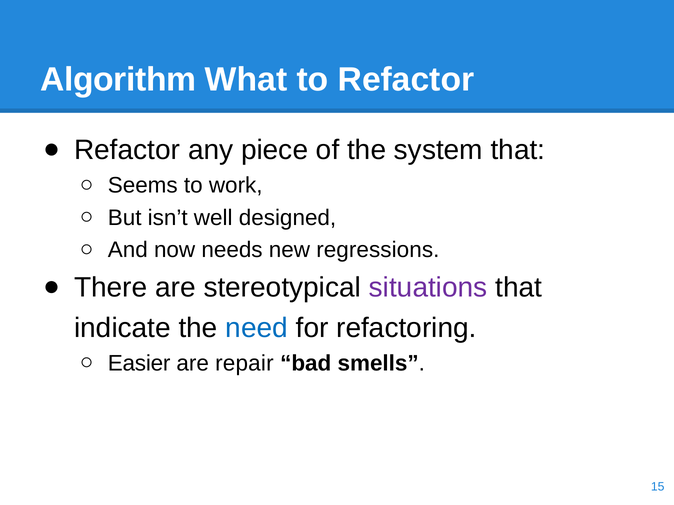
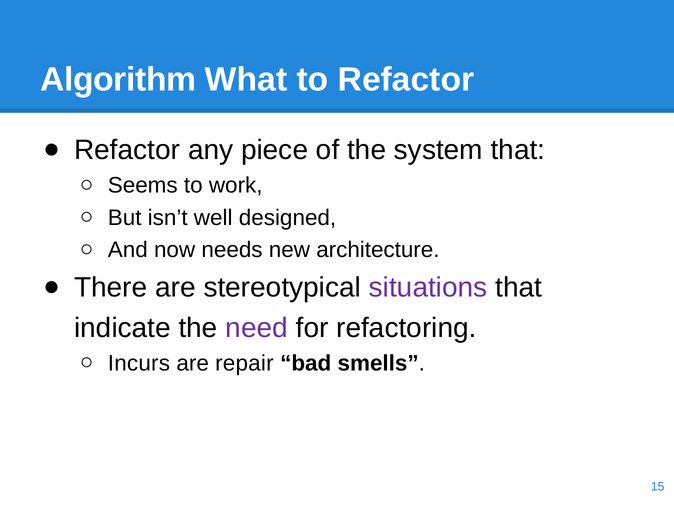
regressions: regressions -> architecture
need colour: blue -> purple
Easier: Easier -> Incurs
